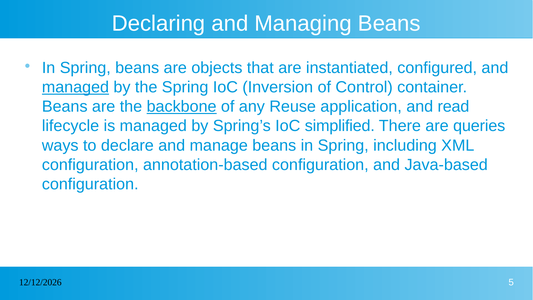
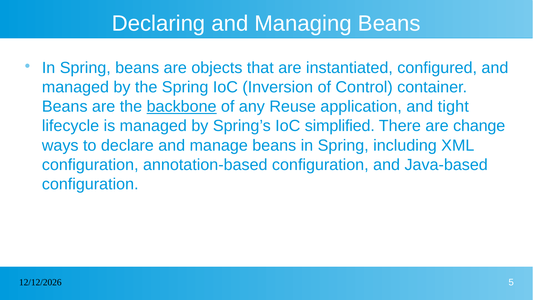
managed at (75, 87) underline: present -> none
read: read -> tight
queries: queries -> change
